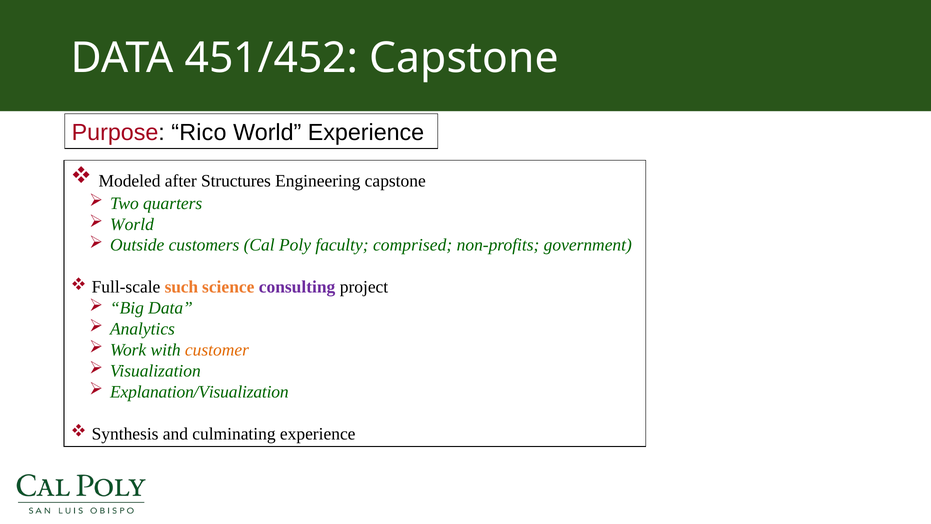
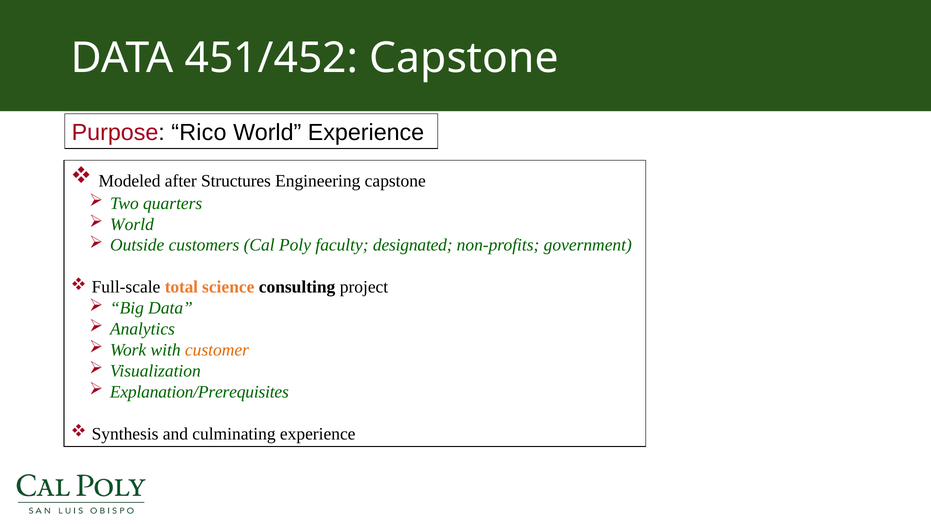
comprised: comprised -> designated
such: such -> total
consulting colour: purple -> black
Explanation/Visualization: Explanation/Visualization -> Explanation/Prerequisites
